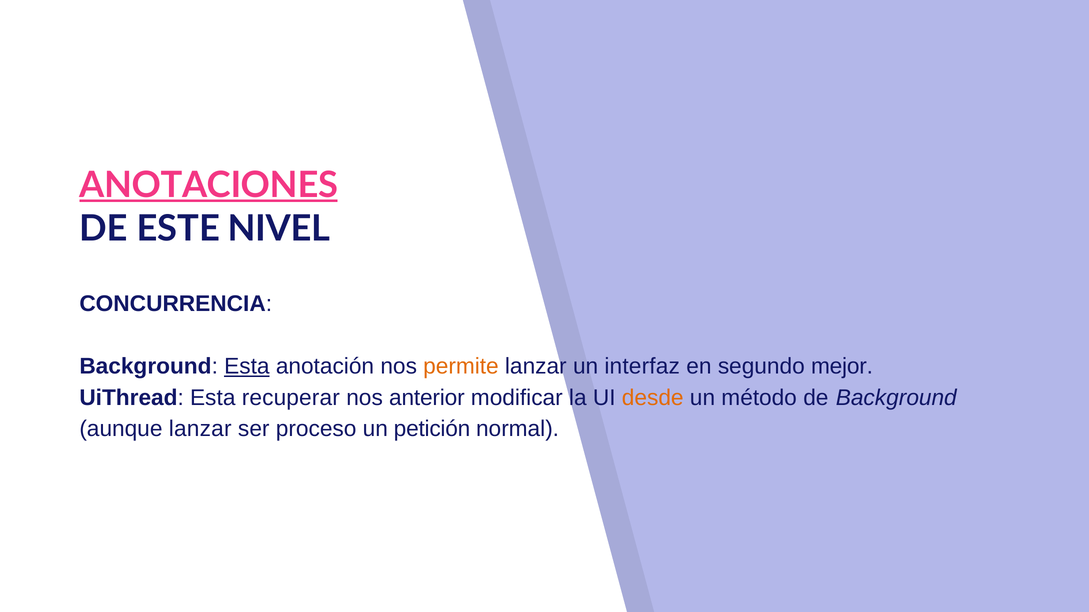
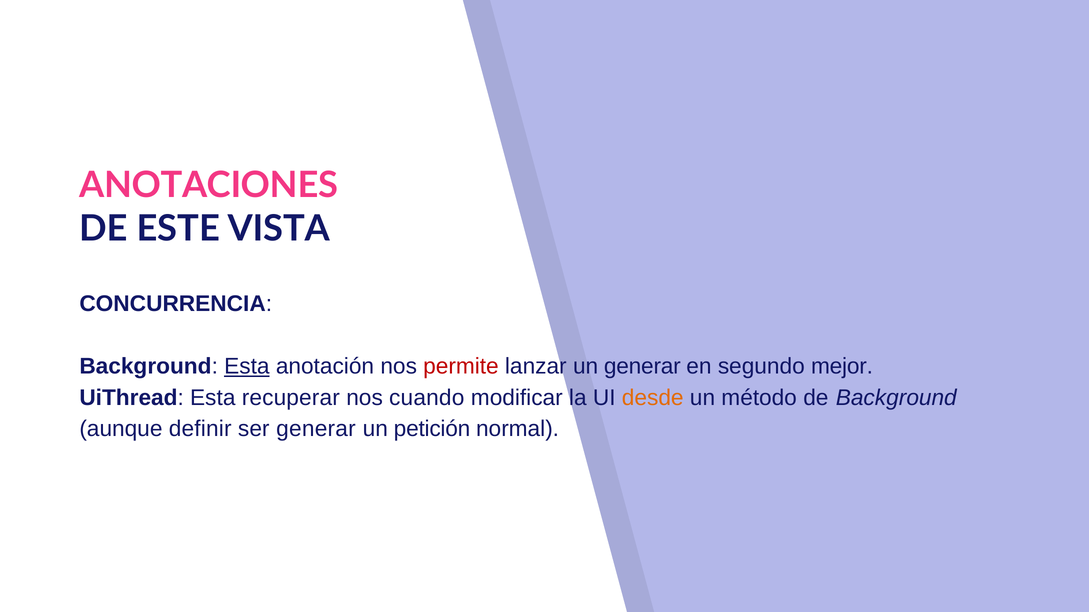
ANOTACIONES underline: present -> none
NIVEL: NIVEL -> VISTA
permite colour: orange -> red
un interfaz: interfaz -> generar
anterior: anterior -> cuando
aunque lanzar: lanzar -> definir
ser proceso: proceso -> generar
